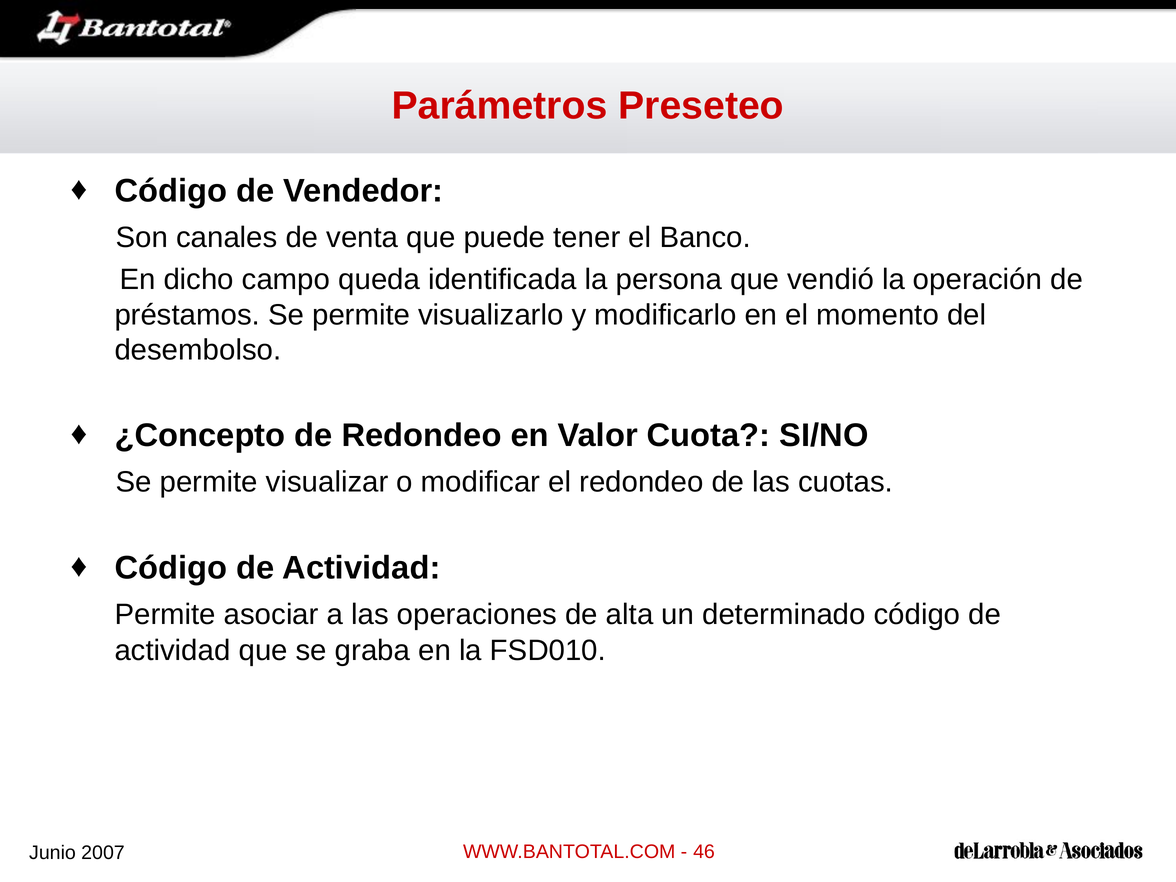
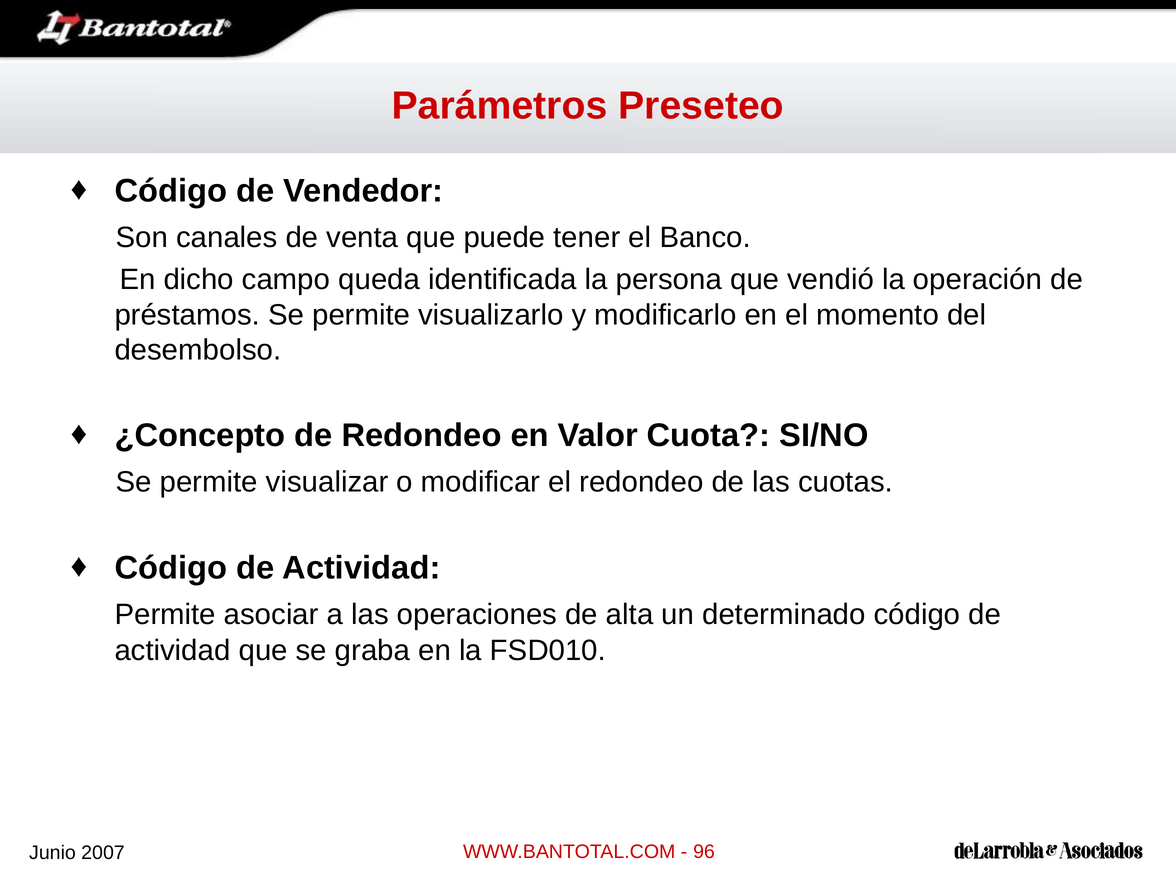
46: 46 -> 96
